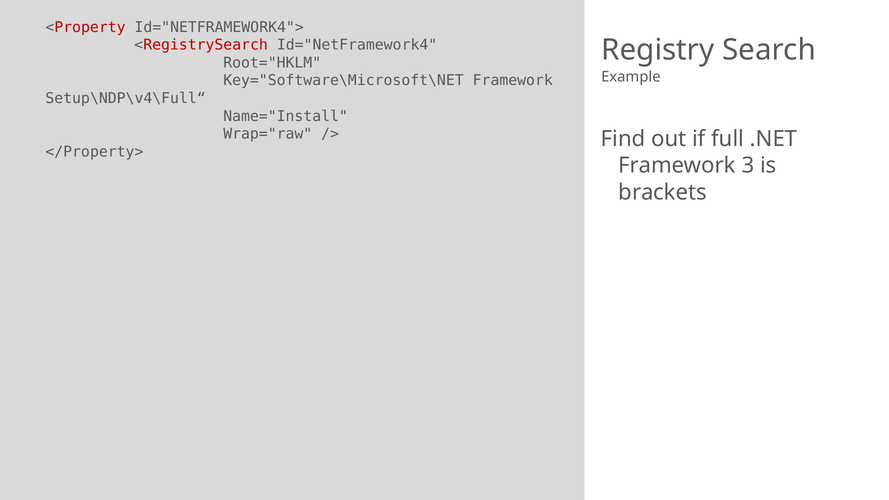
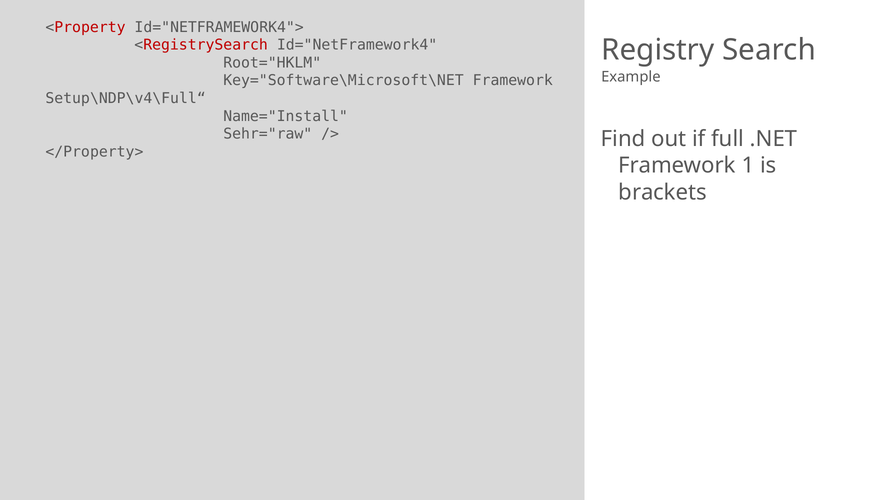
Wrap="raw: Wrap="raw -> Sehr="raw
3: 3 -> 1
